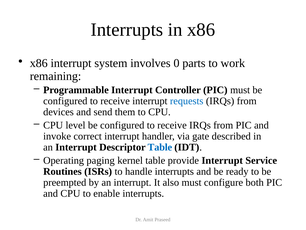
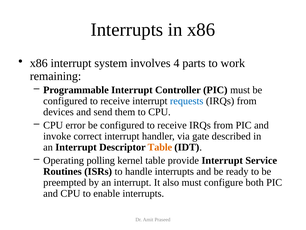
0: 0 -> 4
level: level -> error
Table at (160, 147) colour: blue -> orange
paging: paging -> polling
